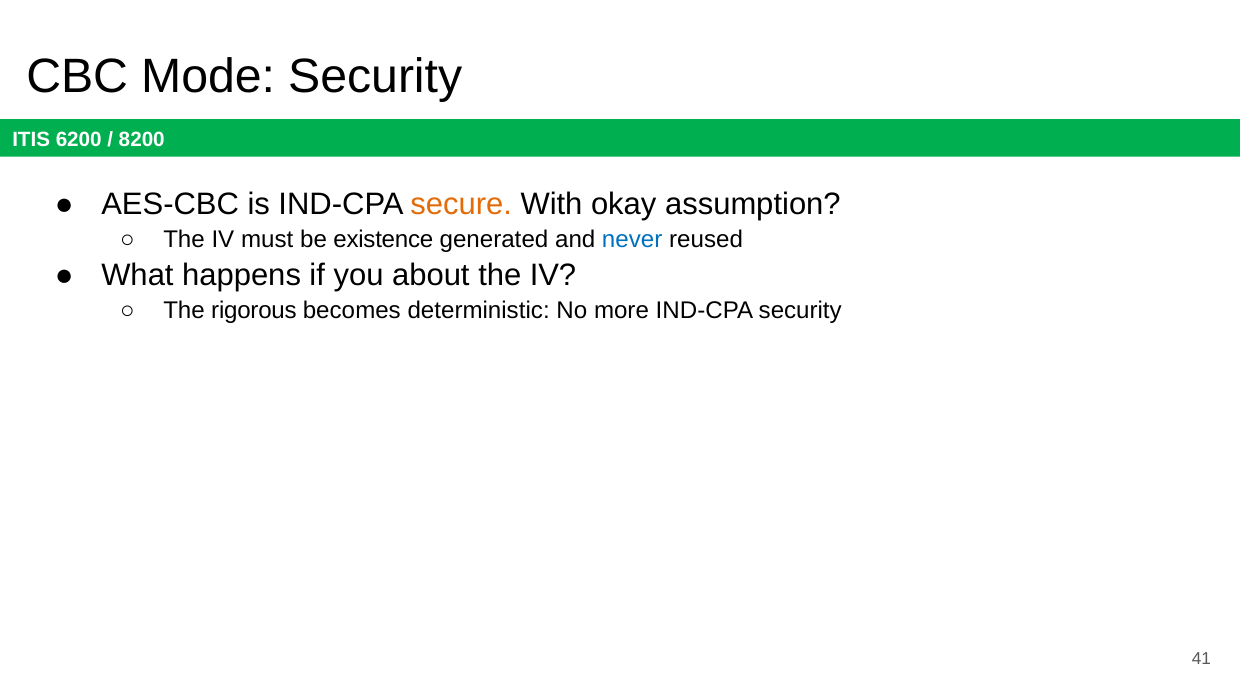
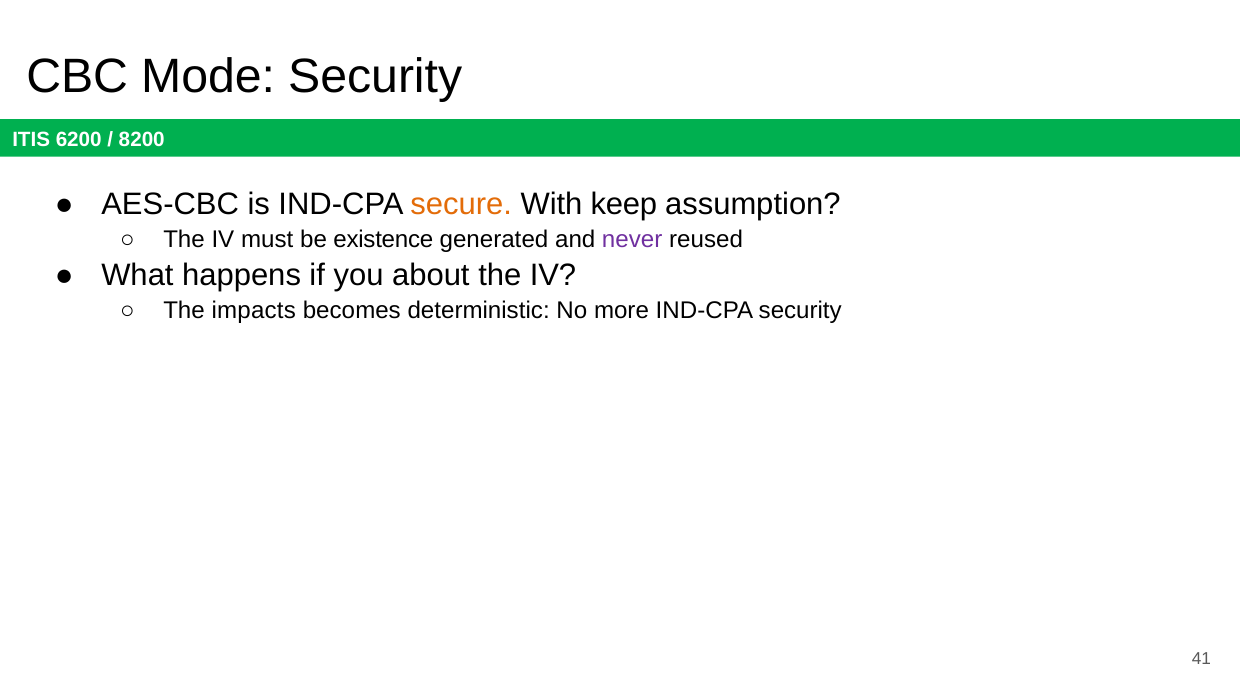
okay: okay -> keep
never colour: blue -> purple
rigorous: rigorous -> impacts
